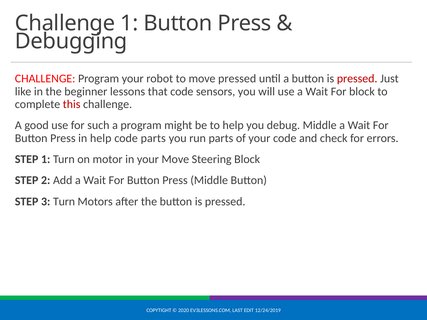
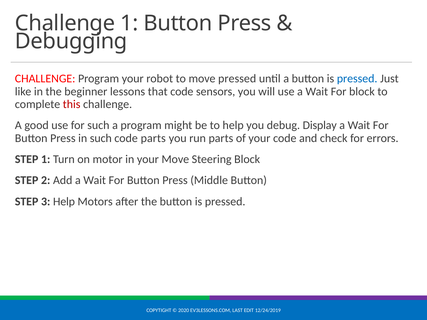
pressed at (357, 79) colour: red -> blue
debug Middle: Middle -> Display
in help: help -> such
3 Turn: Turn -> Help
